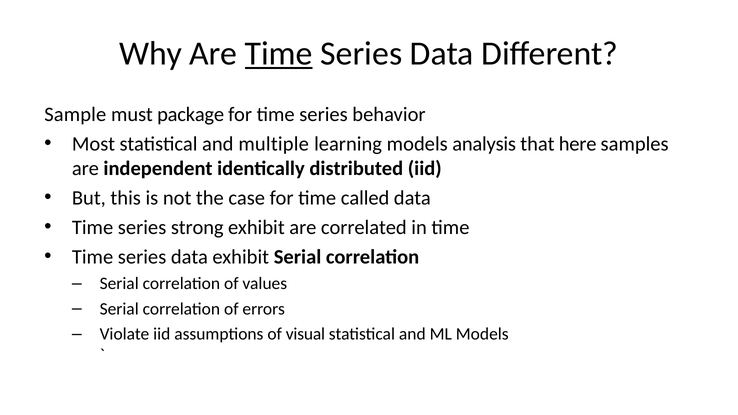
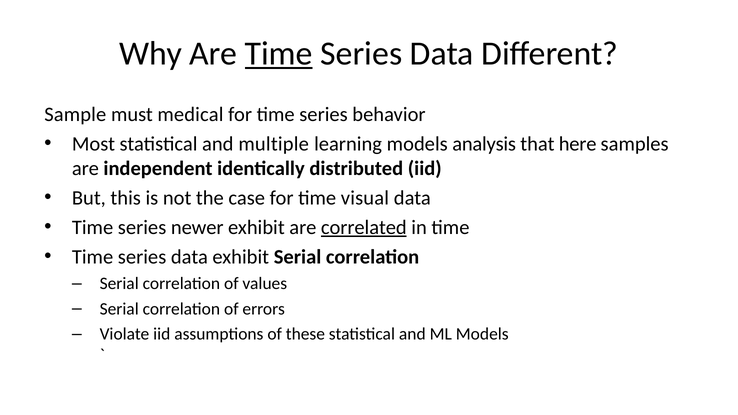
package: package -> medical
called: called -> visual
strong: strong -> newer
correlated underline: none -> present
visual: visual -> these
